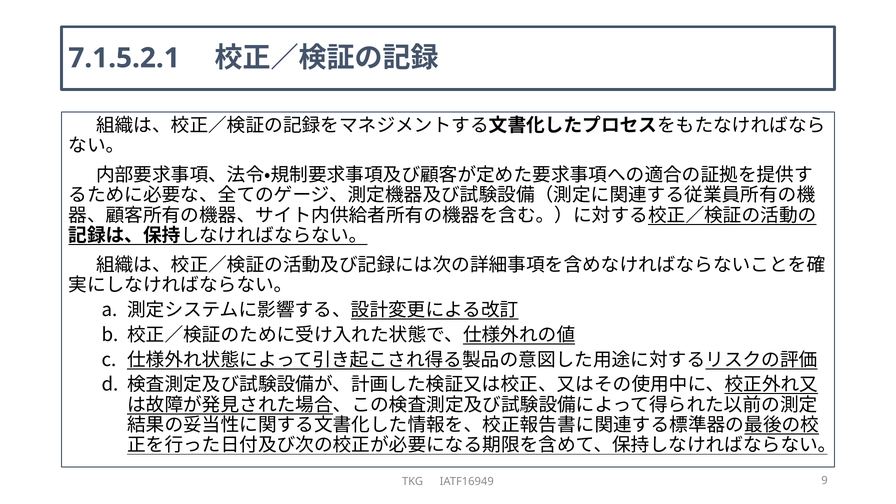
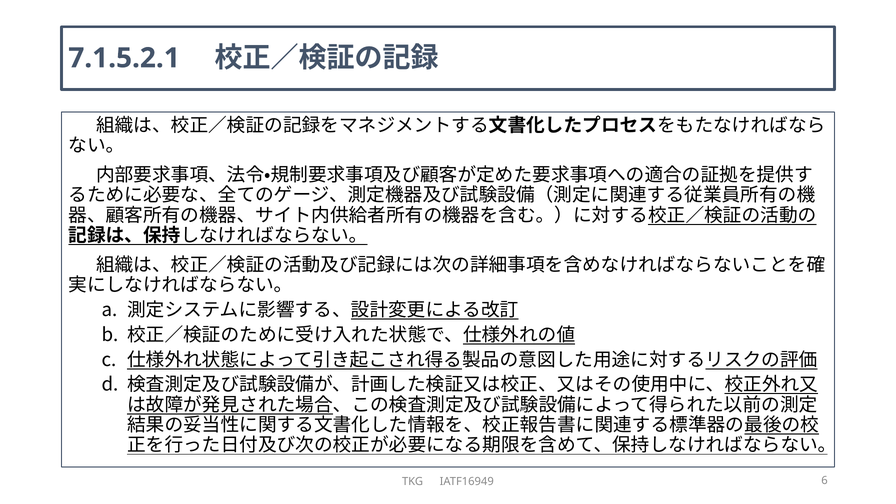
9: 9 -> 6
